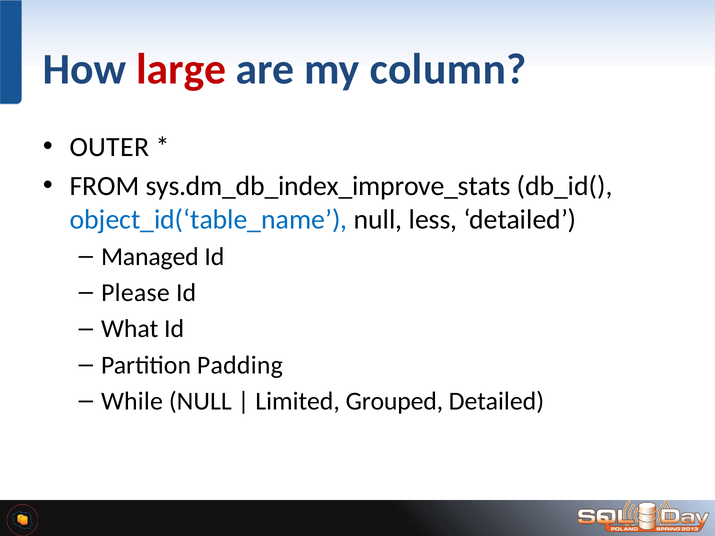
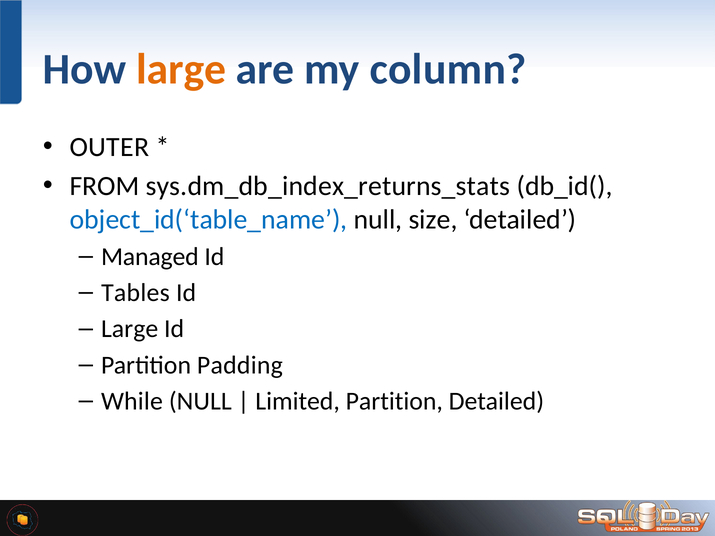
large at (181, 69) colour: red -> orange
sys.dm_db_index_improve_stats: sys.dm_db_index_improve_stats -> sys.dm_db_index_returns_stats
less: less -> size
Please: Please -> Tables
What at (130, 329): What -> Large
Limited Grouped: Grouped -> Partition
